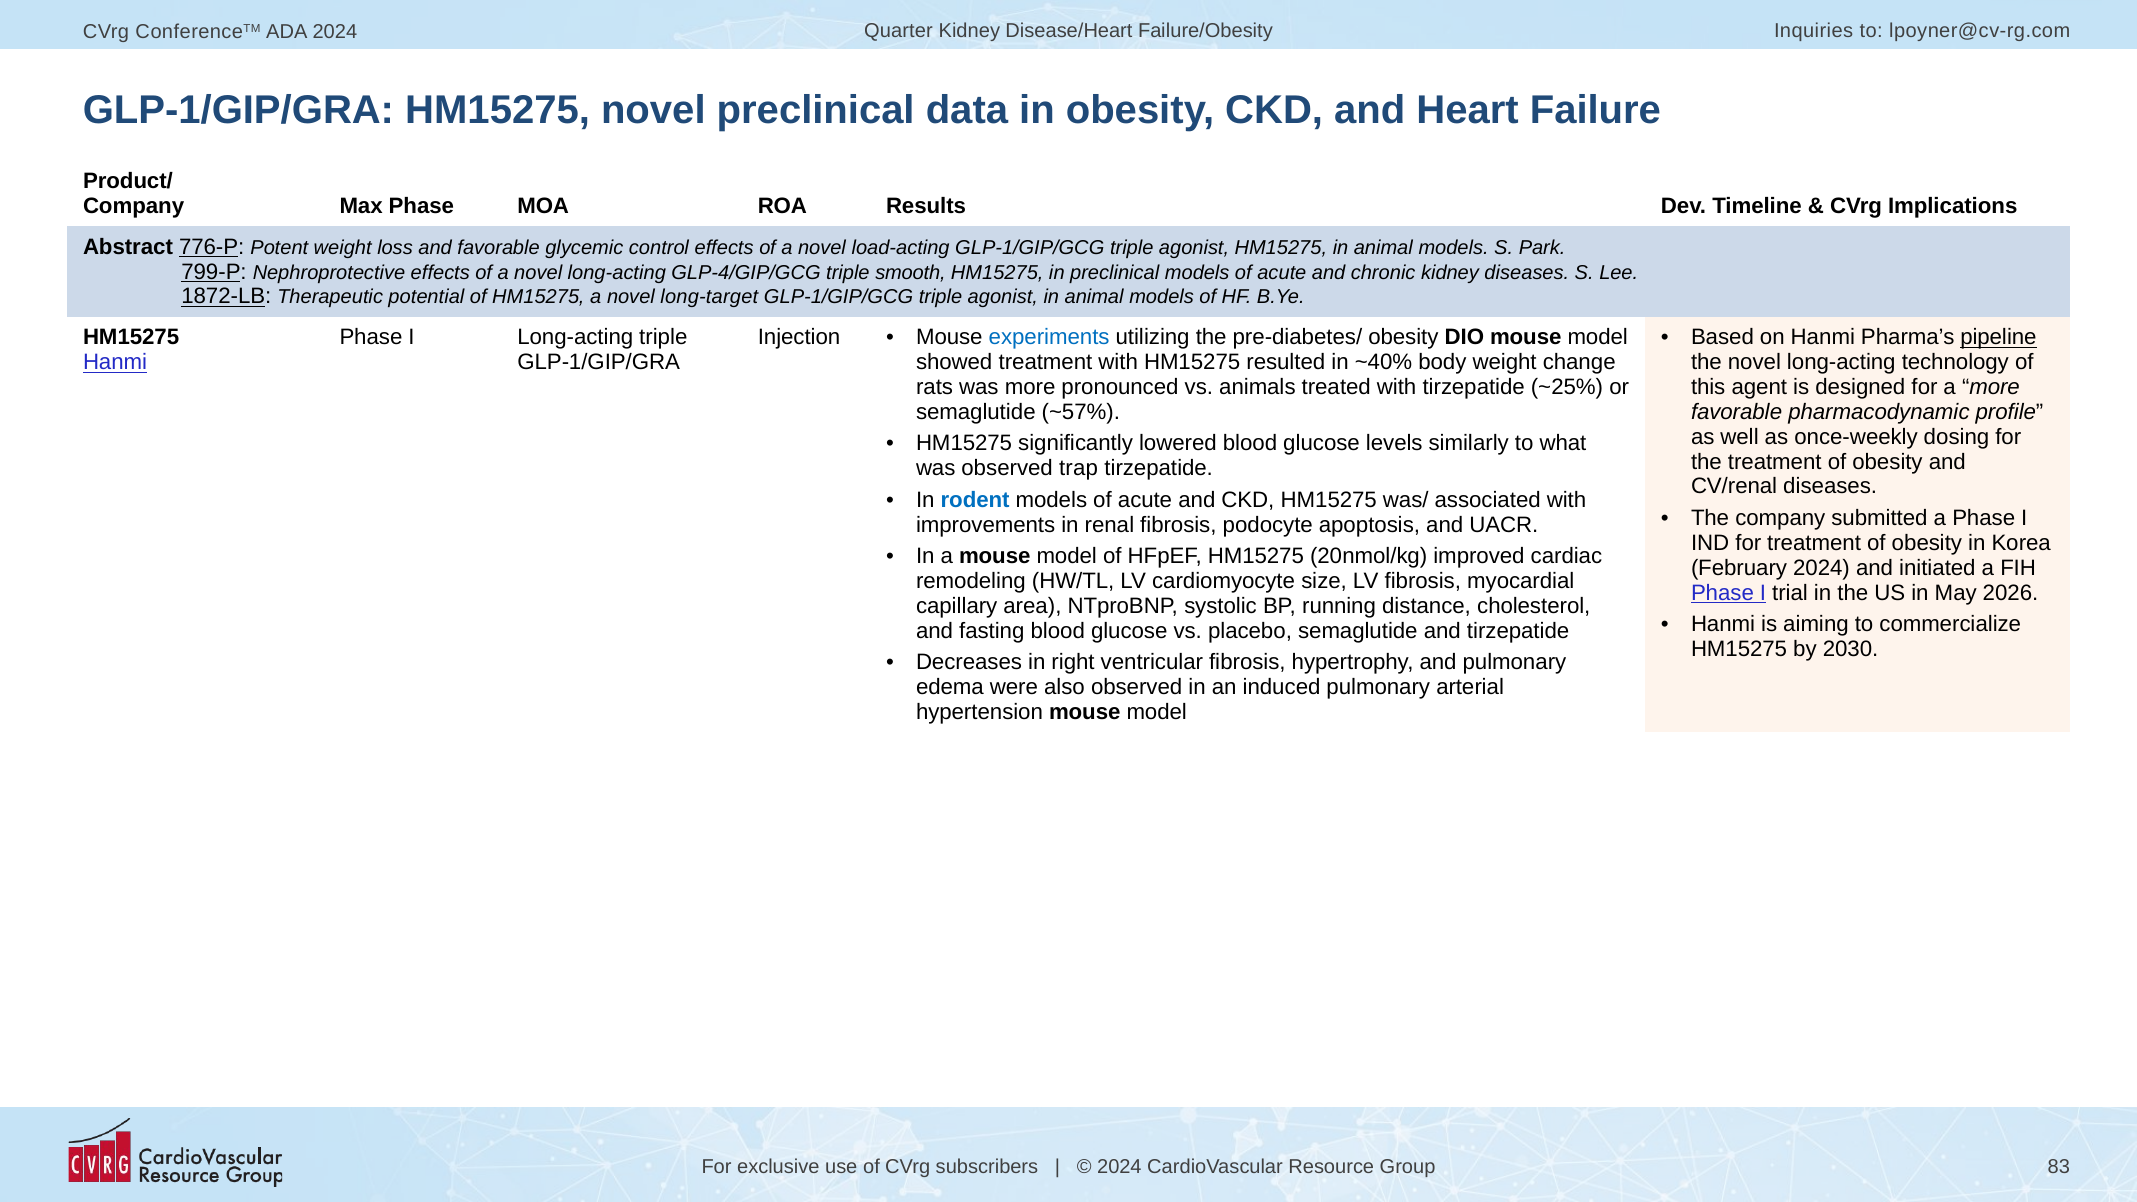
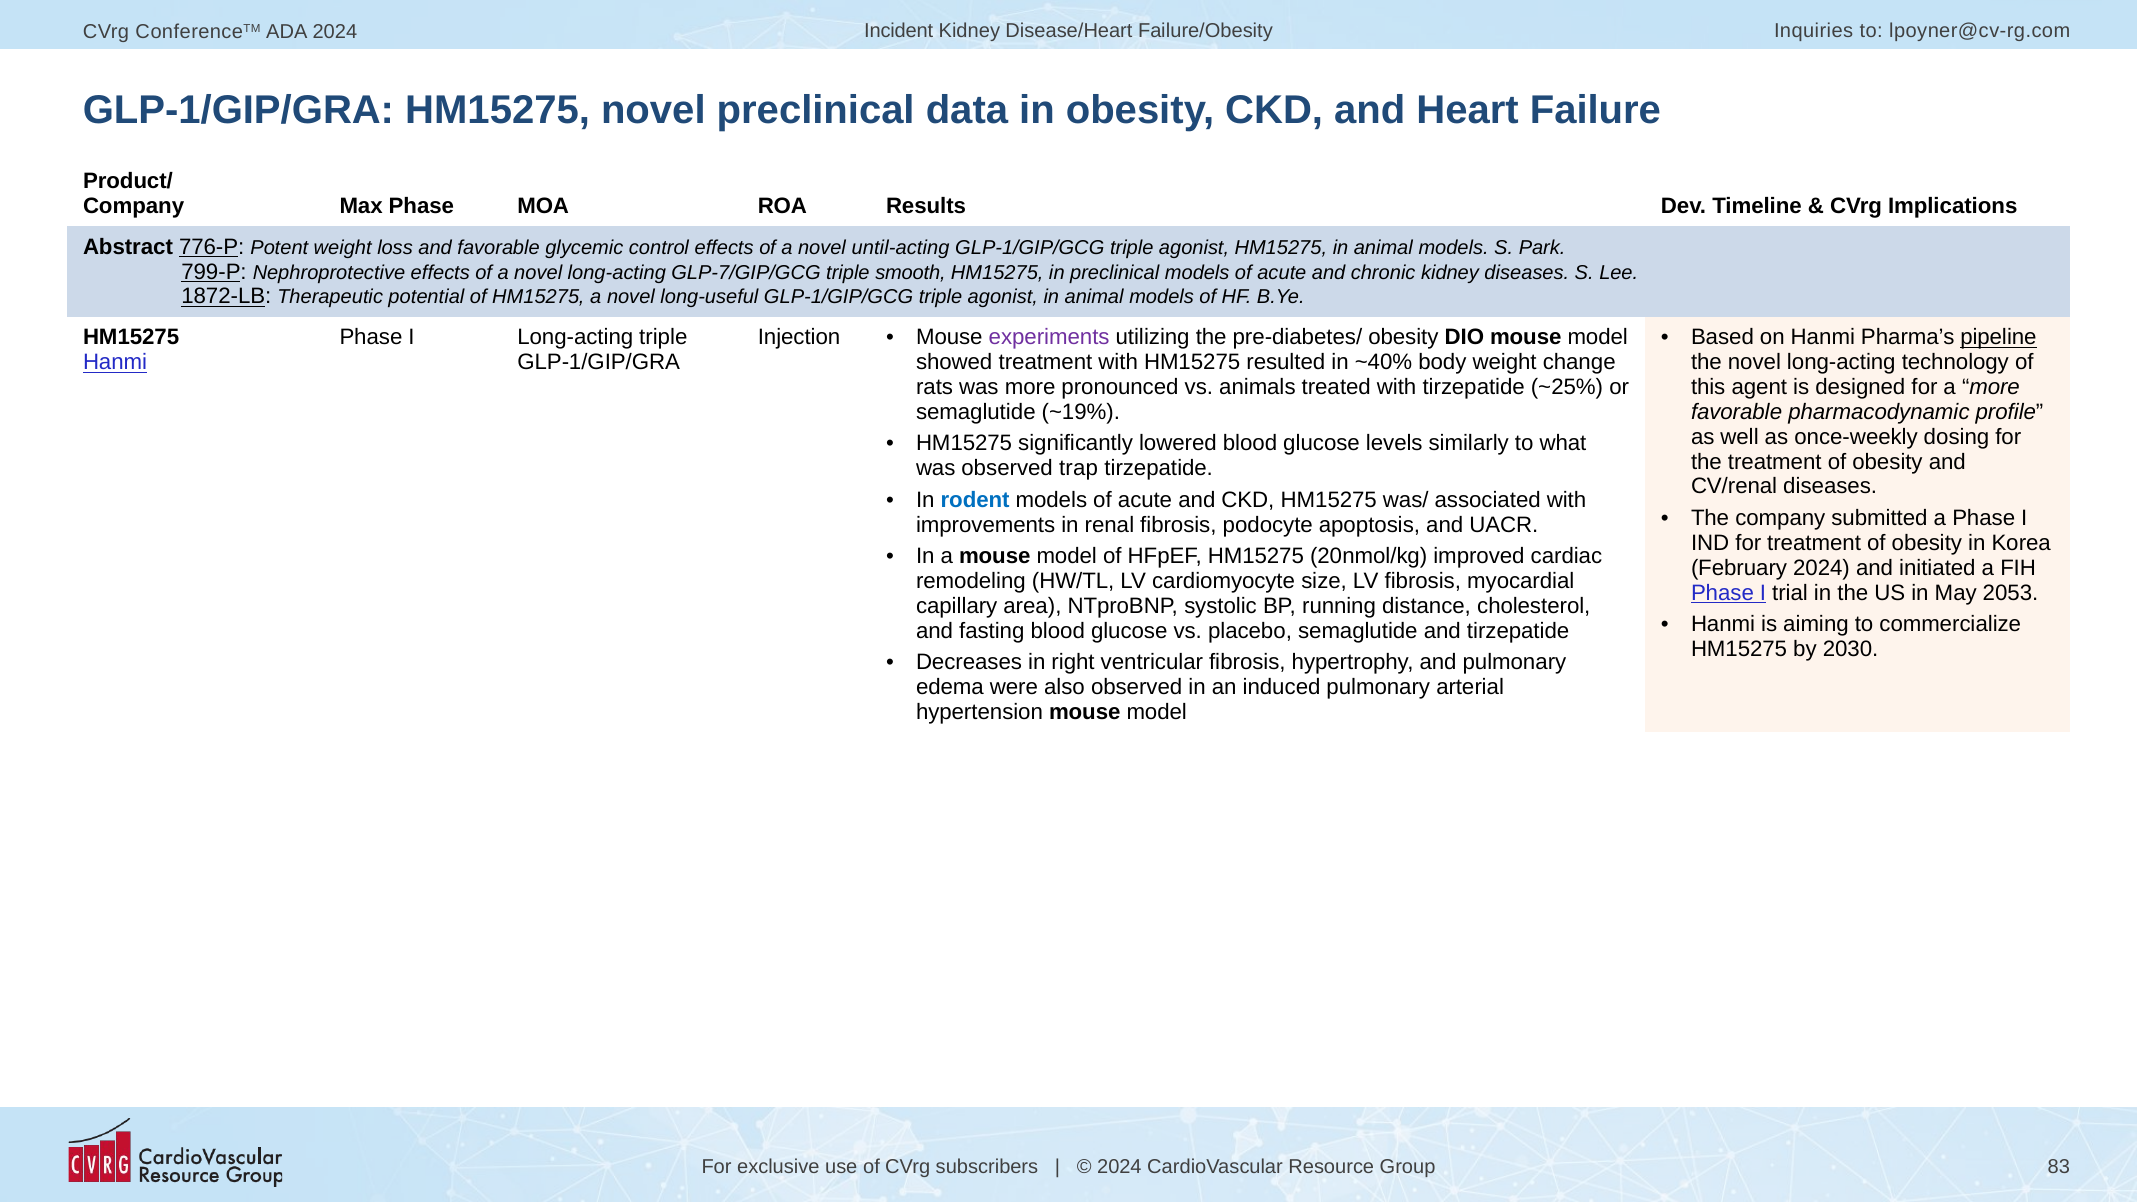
Quarter: Quarter -> Incident
load-acting: load-acting -> until-acting
GLP-4/GIP/GCG: GLP-4/GIP/GCG -> GLP-7/GIP/GCG
long-target: long-target -> long-useful
experiments colour: blue -> purple
~57%: ~57% -> ~19%
2026: 2026 -> 2053
